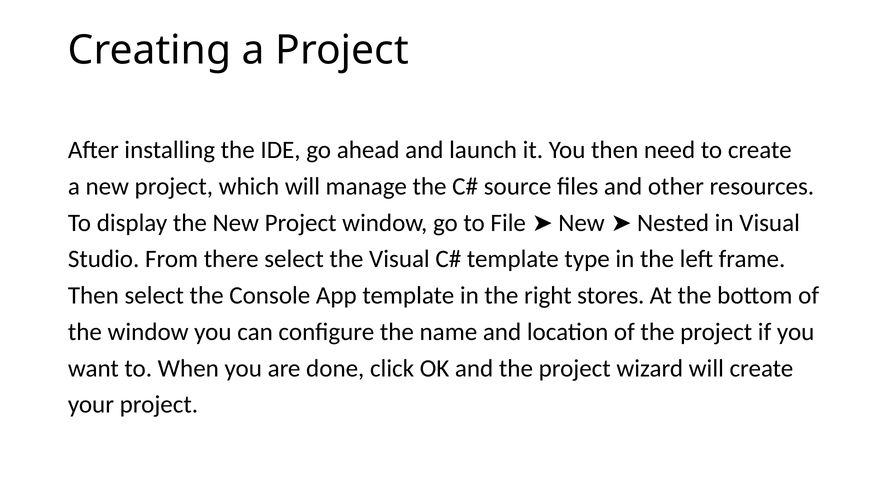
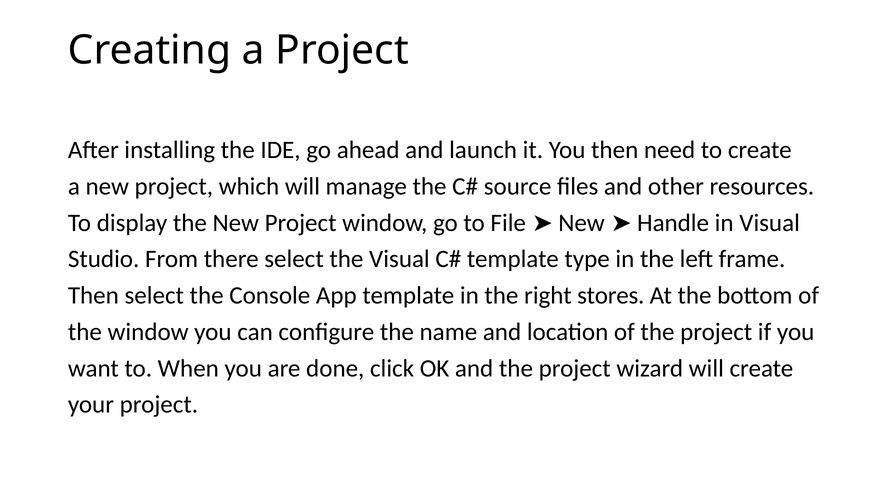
Nested: Nested -> Handle
